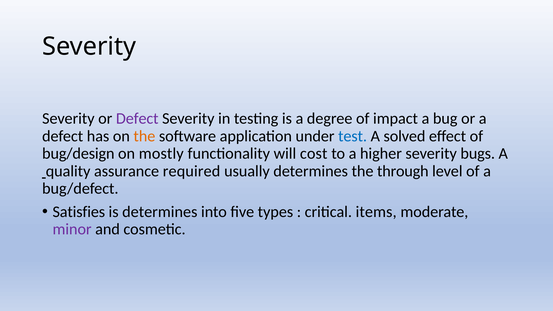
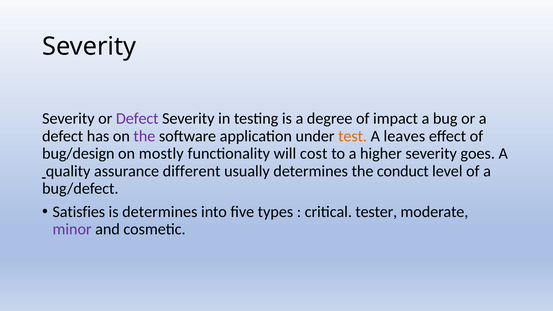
the at (144, 136) colour: orange -> purple
test colour: blue -> orange
solved: solved -> leaves
bugs: bugs -> goes
required: required -> different
through: through -> conduct
items: items -> tester
